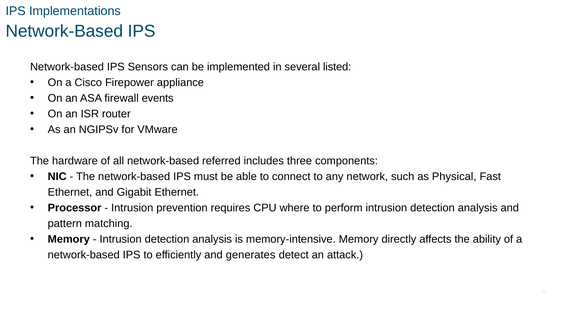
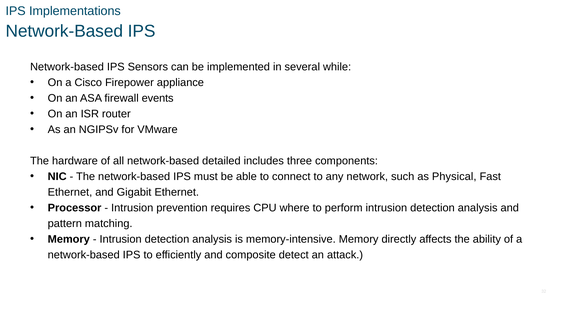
listed: listed -> while
referred: referred -> detailed
generates: generates -> composite
